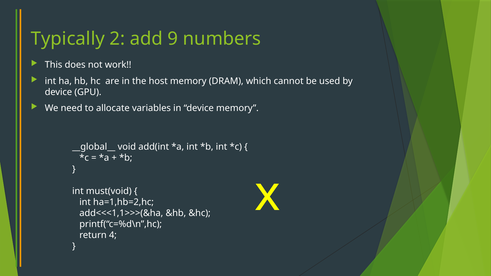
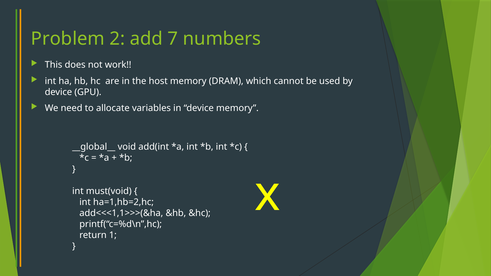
Typically: Typically -> Problem
9: 9 -> 7
4: 4 -> 1
